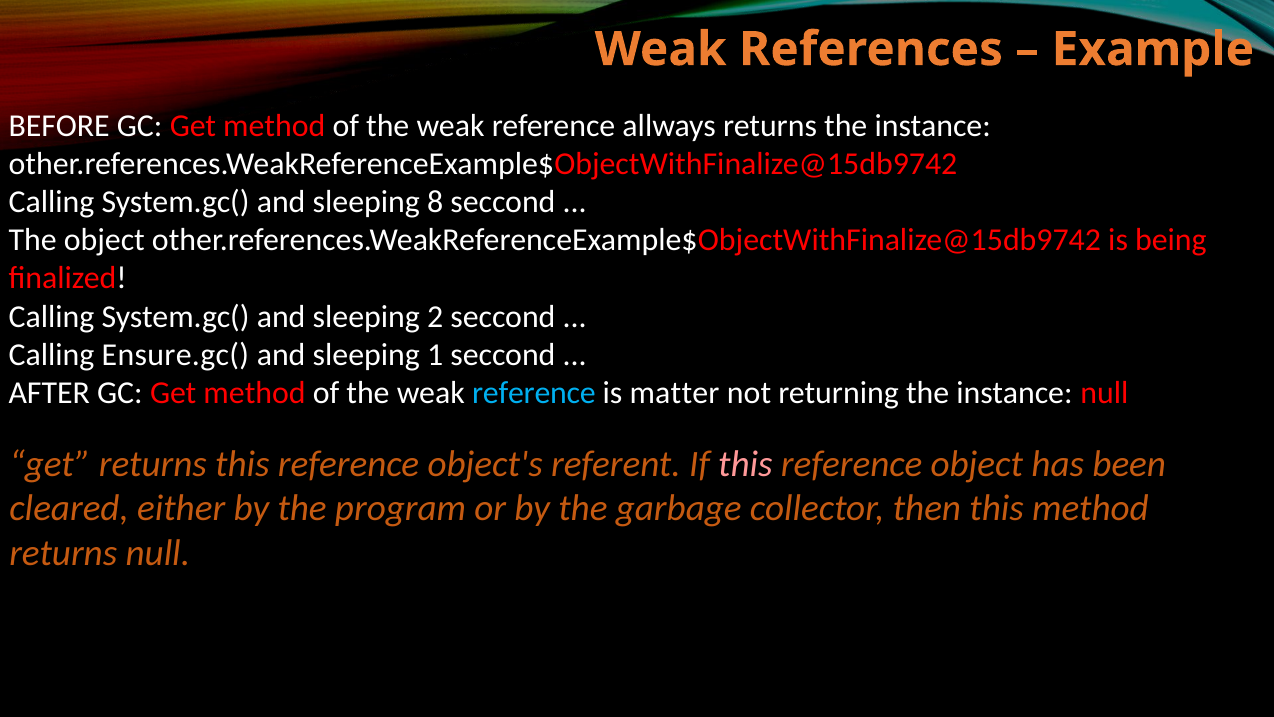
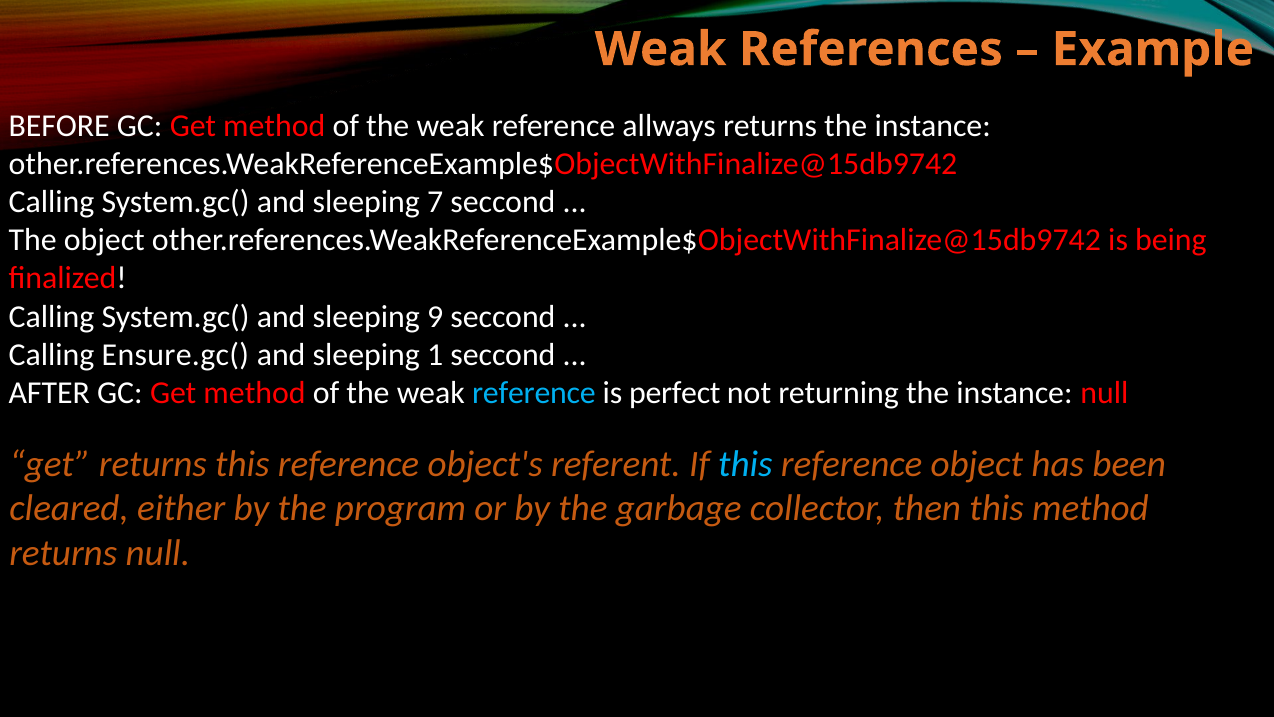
8: 8 -> 7
2: 2 -> 9
matter: matter -> perfect
this at (745, 464) colour: pink -> light blue
